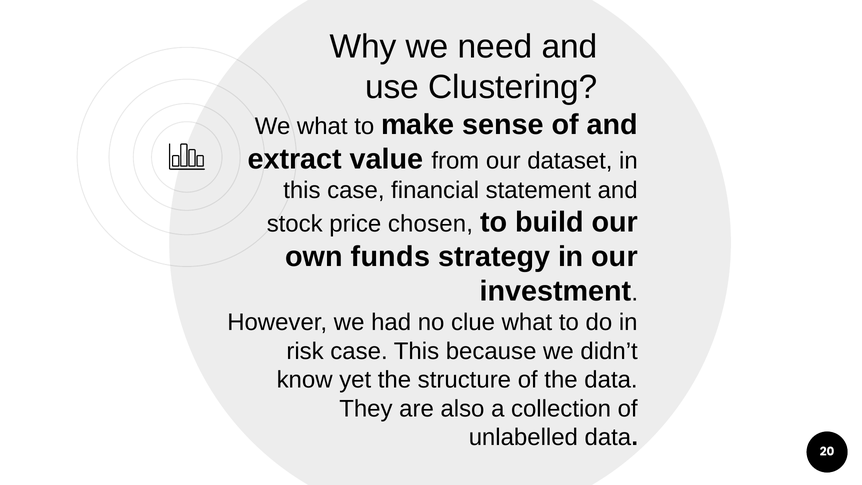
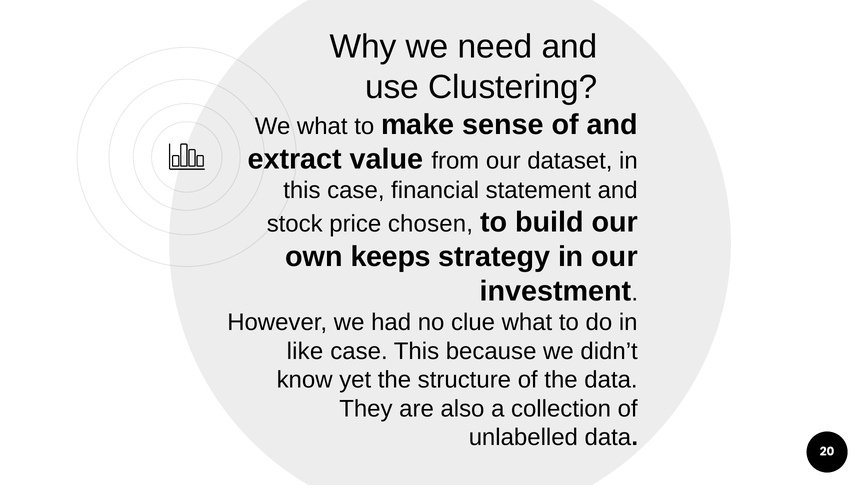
funds: funds -> keeps
risk: risk -> like
